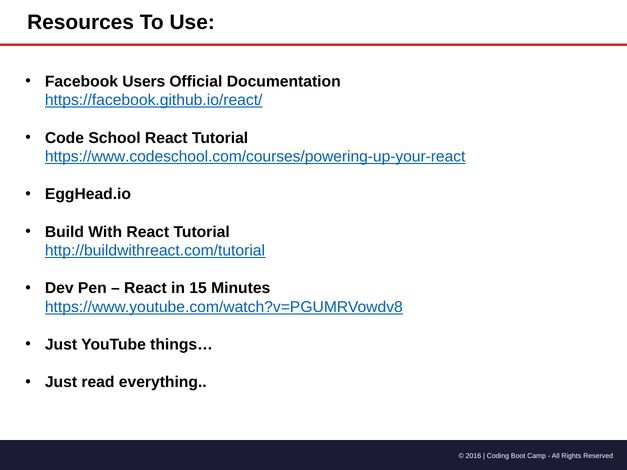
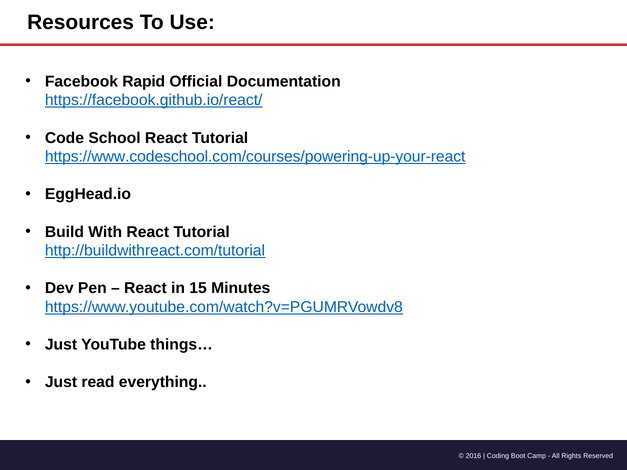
Users: Users -> Rapid
